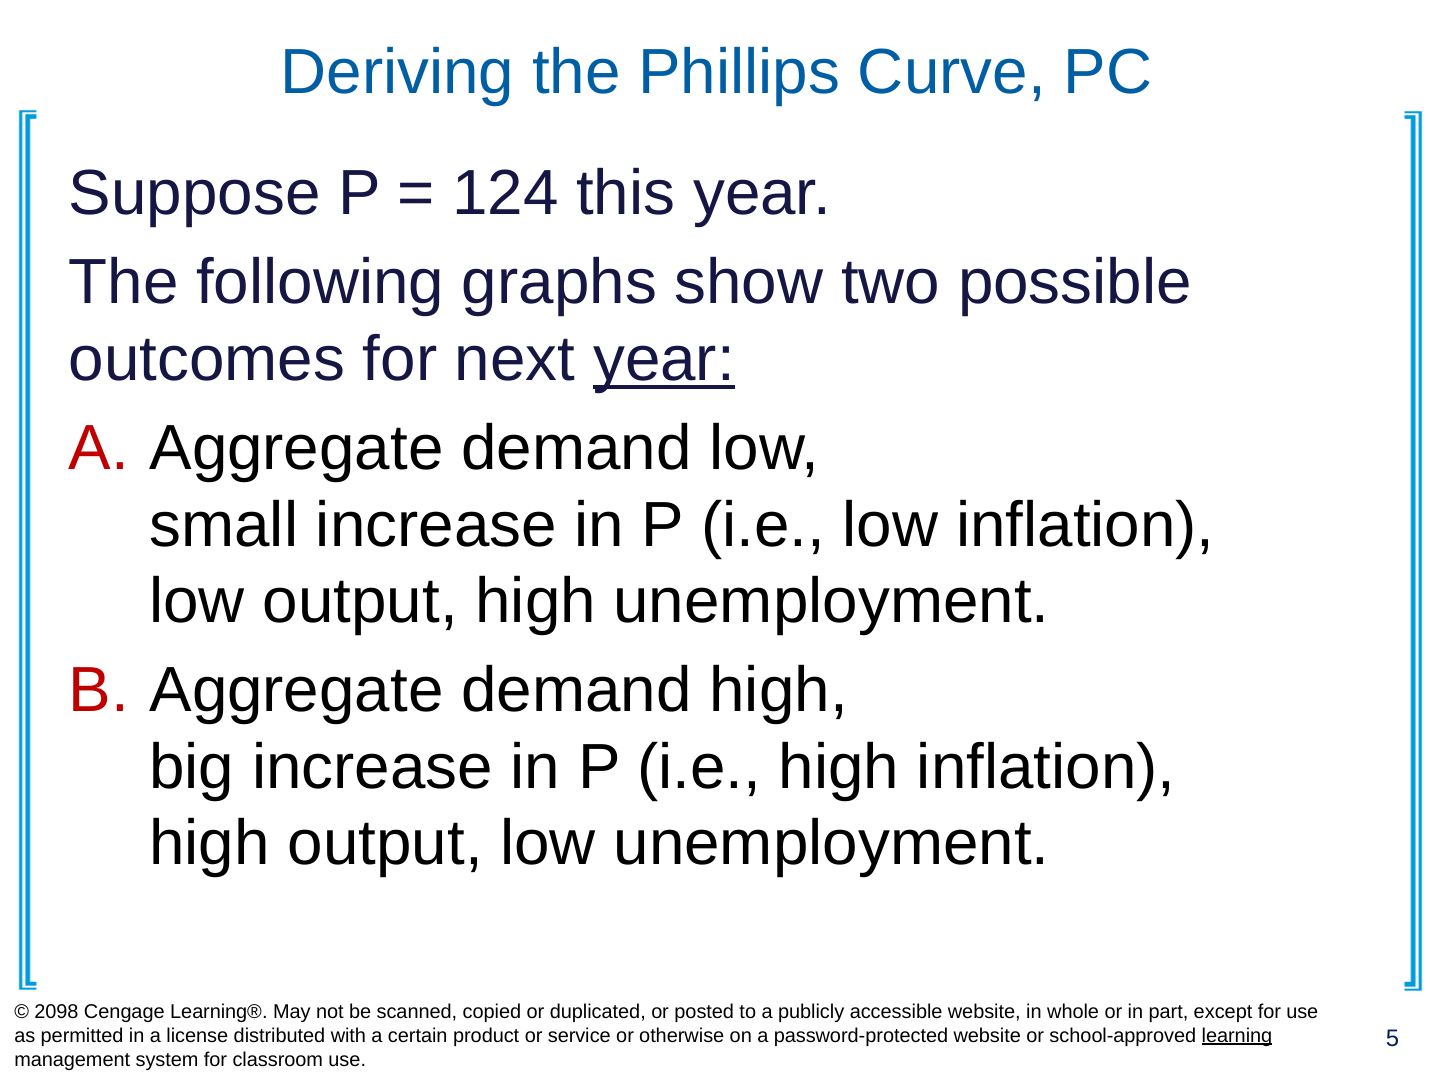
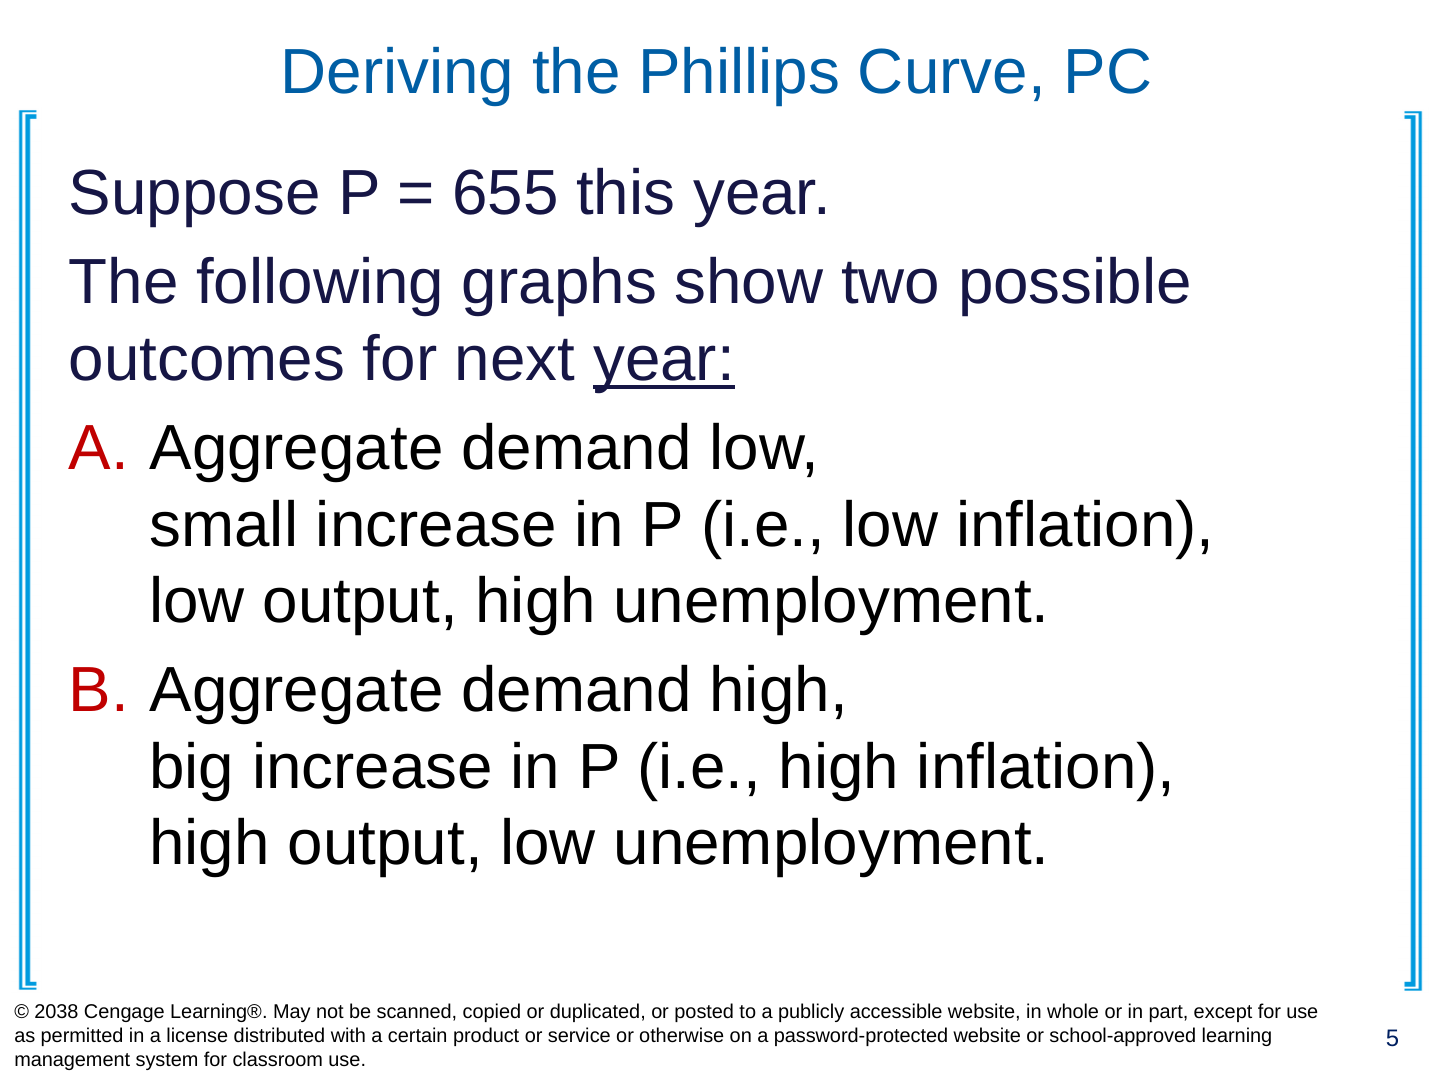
124: 124 -> 655
2098: 2098 -> 2038
learning underline: present -> none
